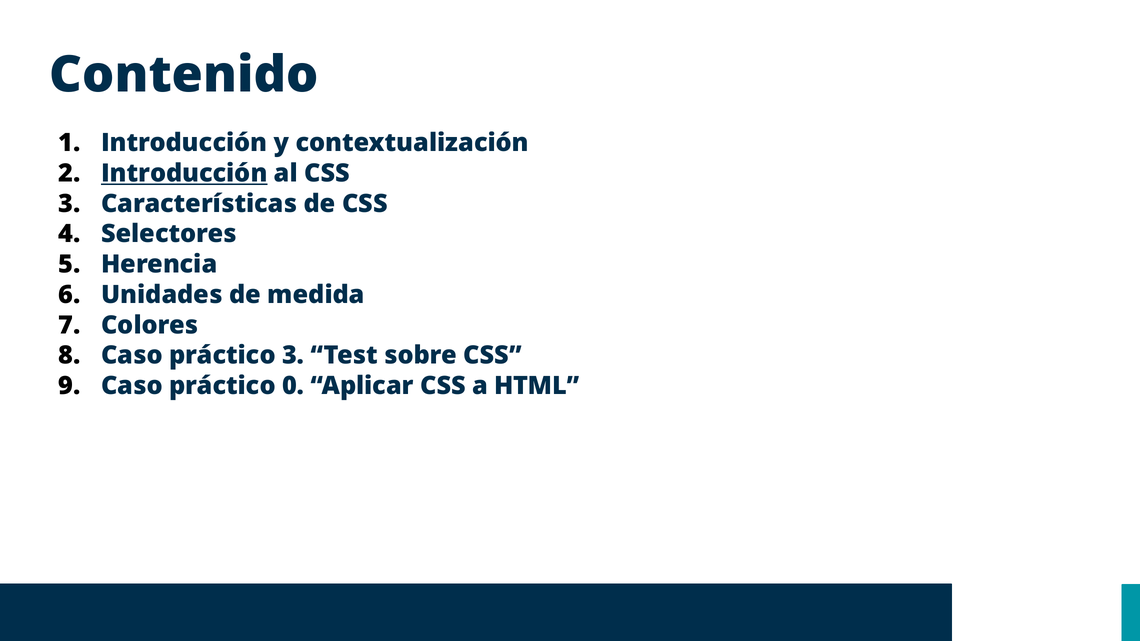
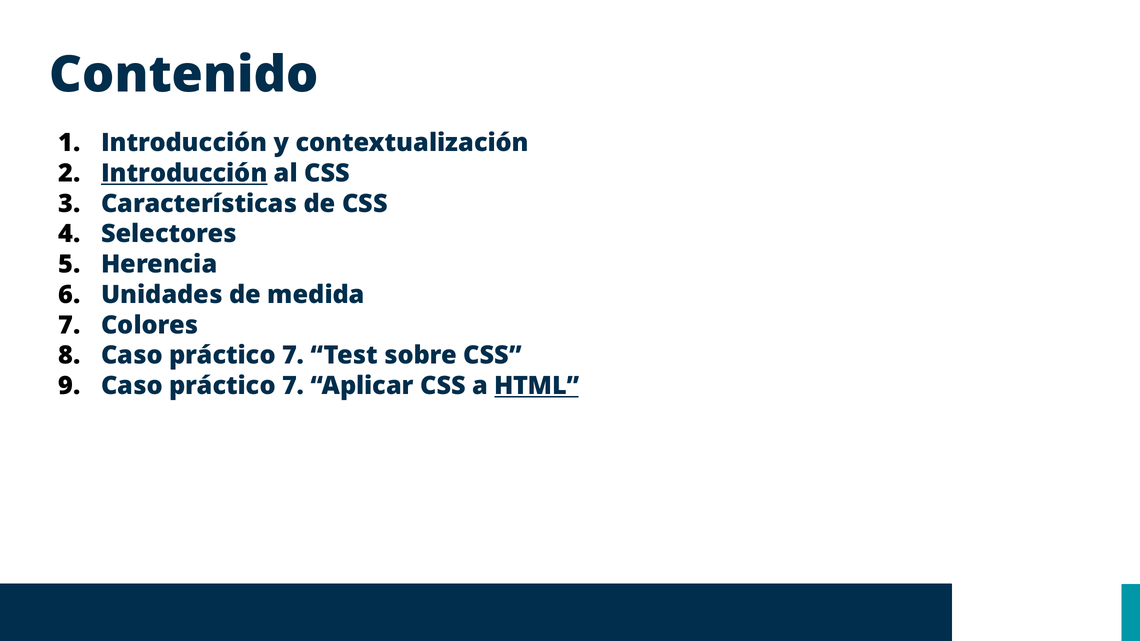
3 at (293, 356): 3 -> 7
0 at (293, 386): 0 -> 7
HTML underline: none -> present
